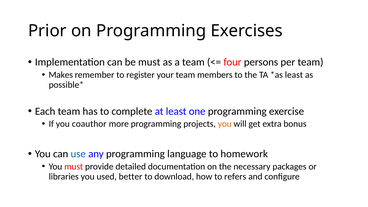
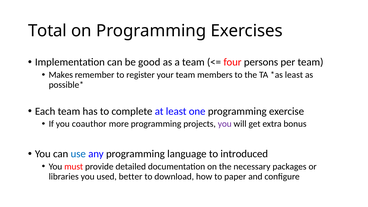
Prior: Prior -> Total
be must: must -> good
you at (225, 124) colour: orange -> purple
homework: homework -> introduced
refers: refers -> paper
